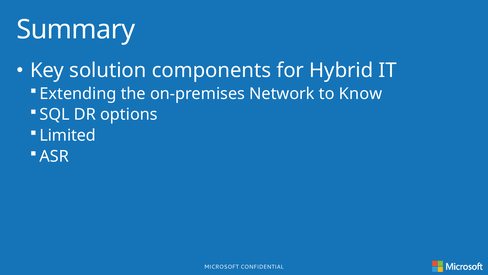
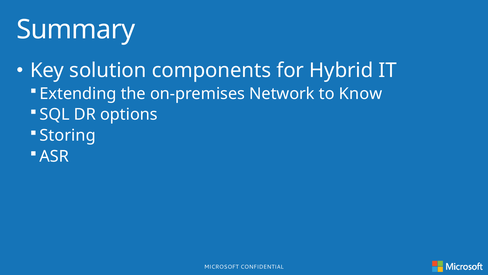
Limited: Limited -> Storing
